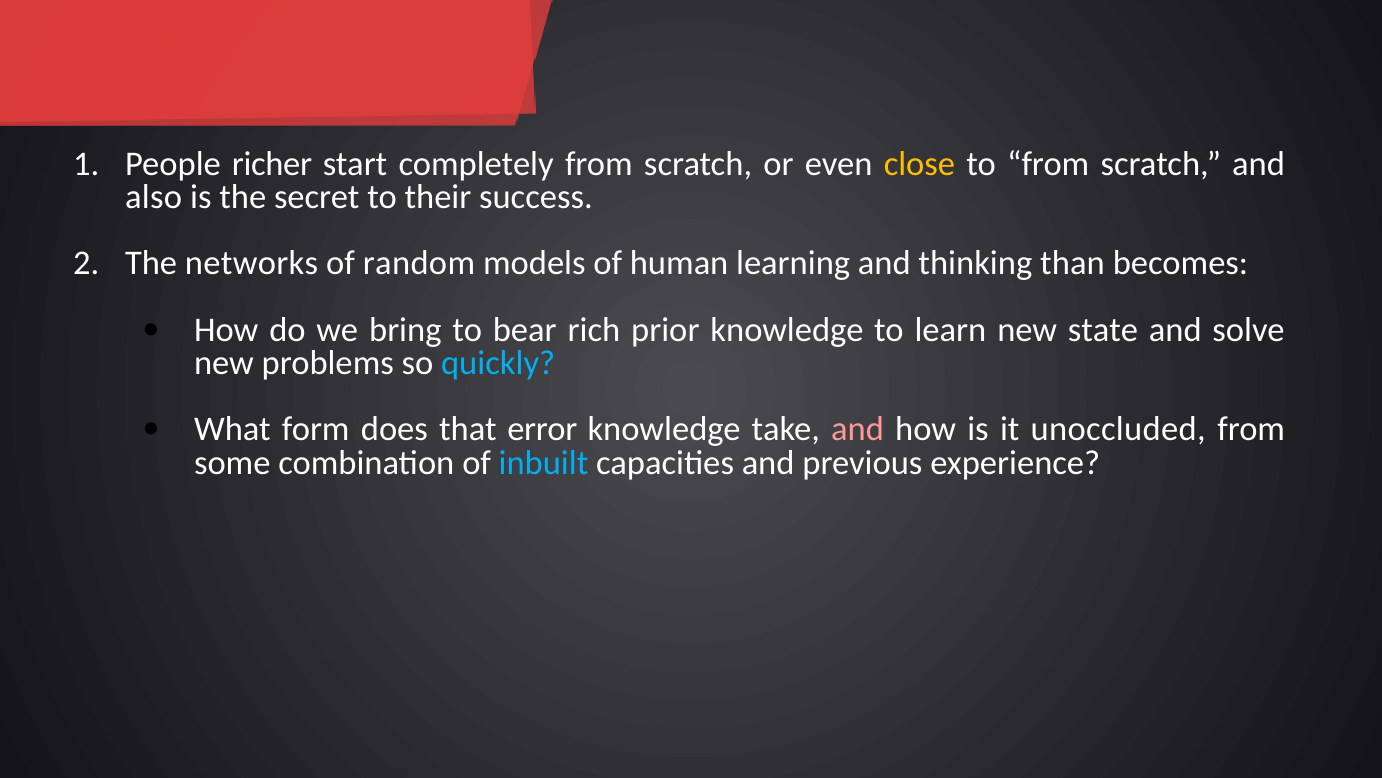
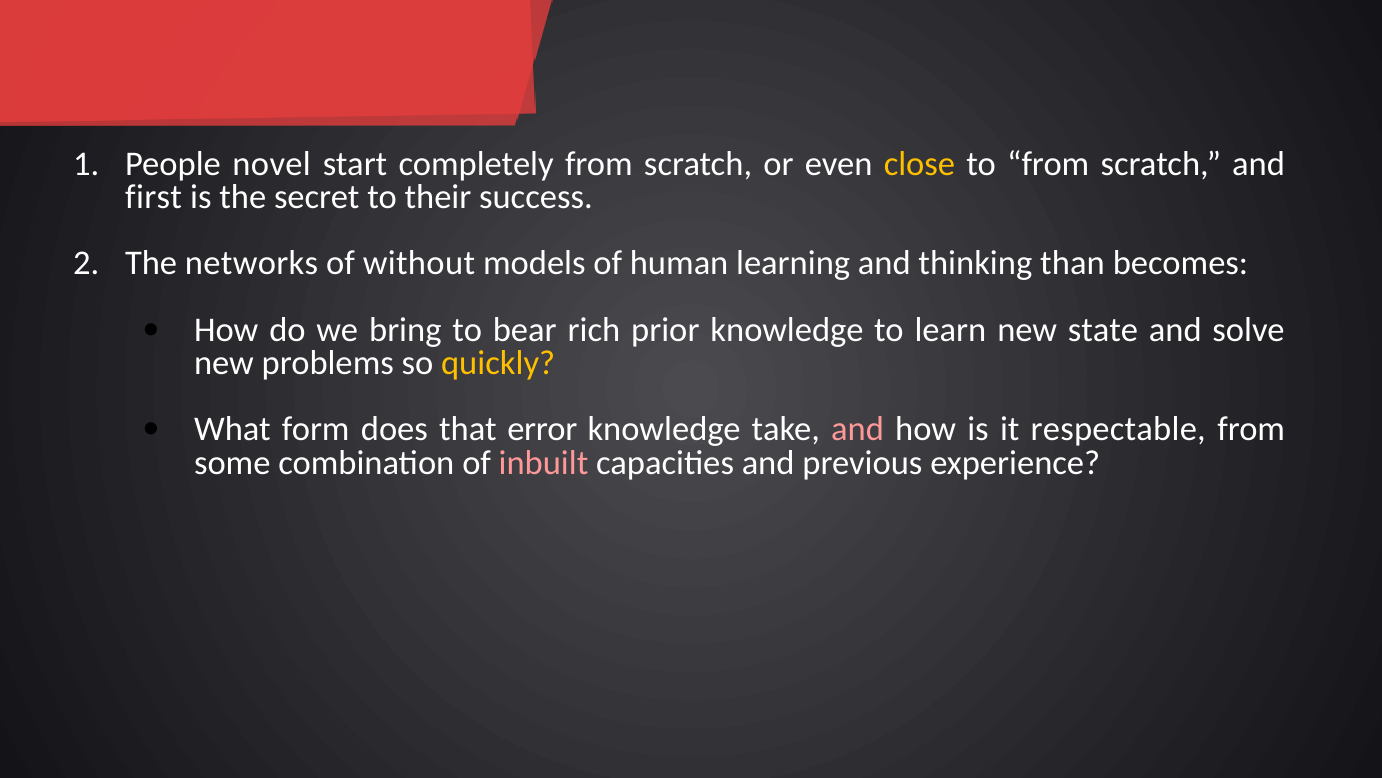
richer: richer -> novel
also: also -> first
random: random -> without
quickly colour: light blue -> yellow
unoccluded: unoccluded -> respectable
inbuilt colour: light blue -> pink
